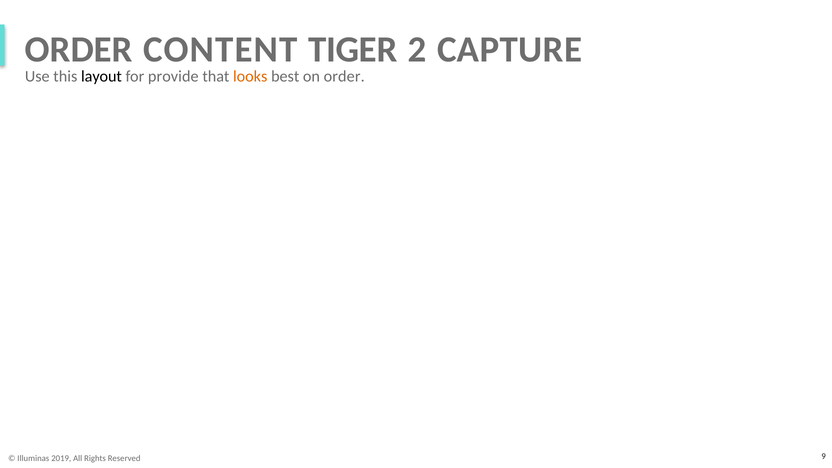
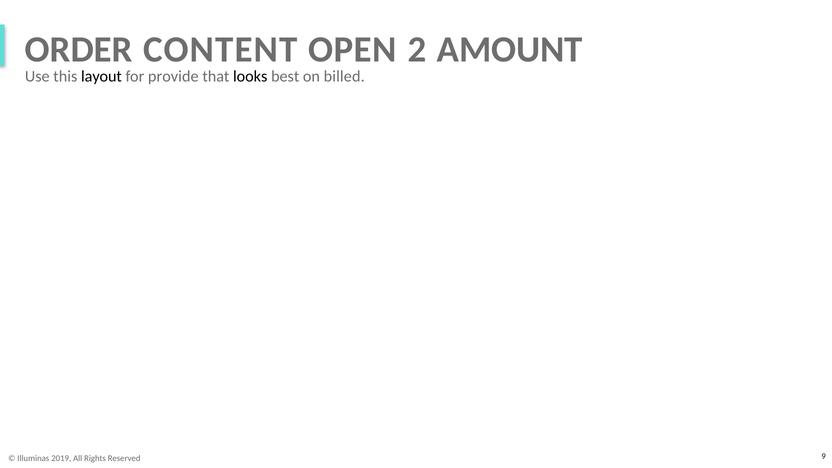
TIGER: TIGER -> OPEN
CAPTURE: CAPTURE -> AMOUNT
looks colour: orange -> black
on order: order -> billed
